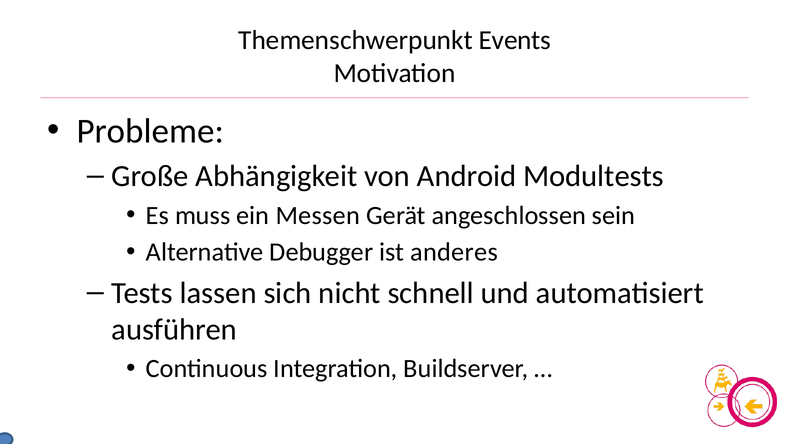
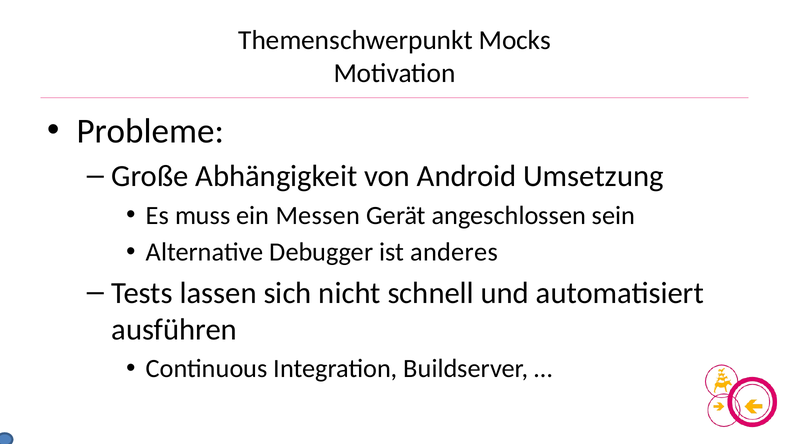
Events: Events -> Mocks
Modultests: Modultests -> Umsetzung
